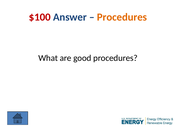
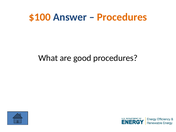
$100 colour: red -> orange
